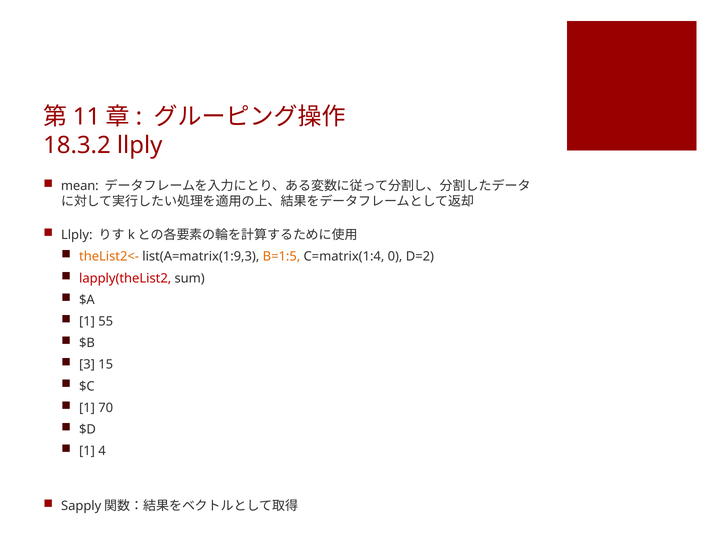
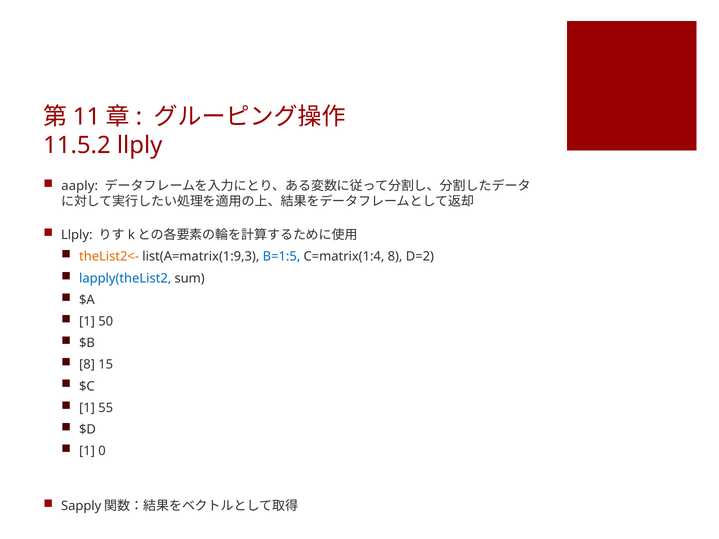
18.3.2: 18.3.2 -> 11.5.2
mean: mean -> aaply
B=1:5 colour: orange -> blue
C=matrix(1:4 0: 0 -> 8
lapply(theList2 colour: red -> blue
55: 55 -> 50
3 at (87, 365): 3 -> 8
70: 70 -> 55
4: 4 -> 0
